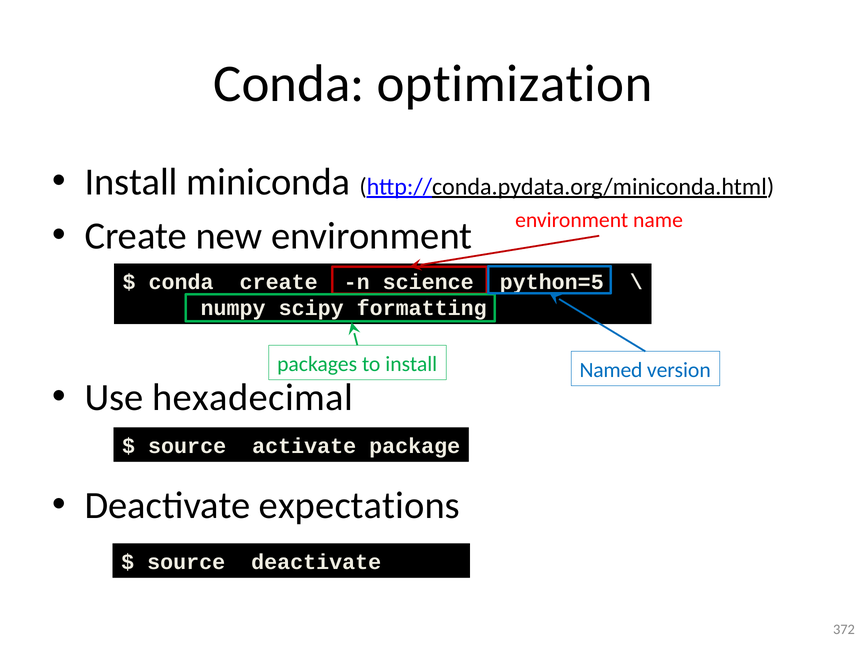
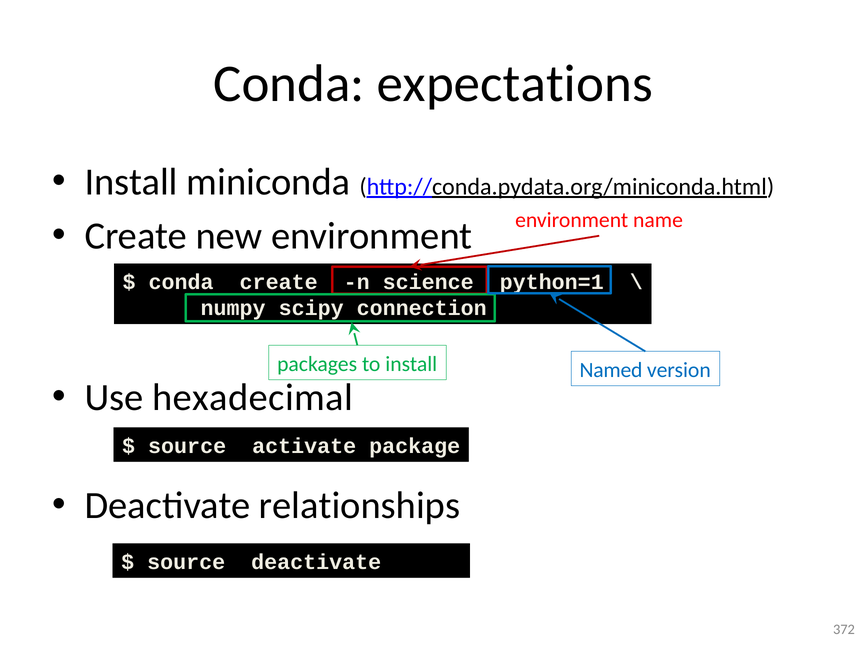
optimization: optimization -> expectations
python=5: python=5 -> python=1
formatting: formatting -> connection
expectations: expectations -> relationships
